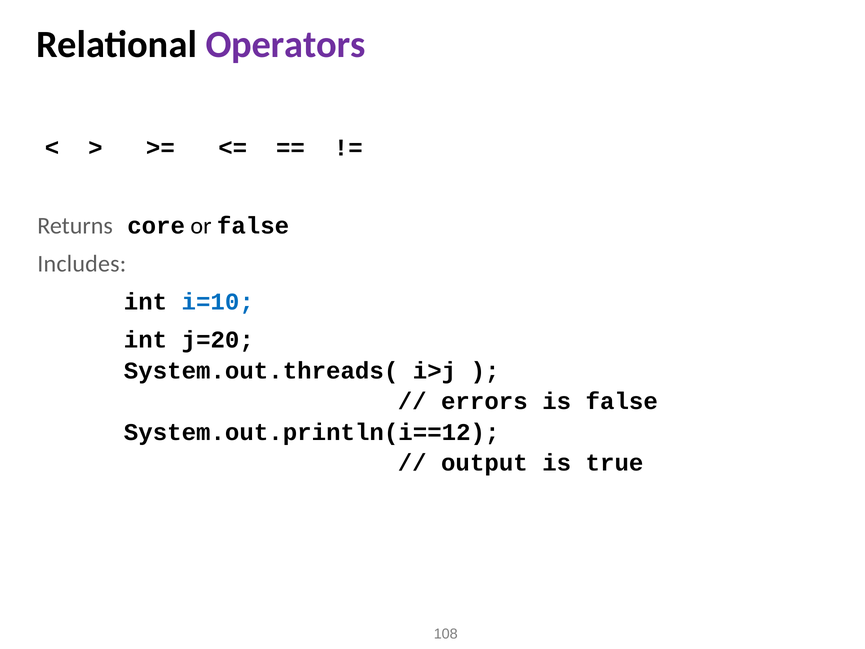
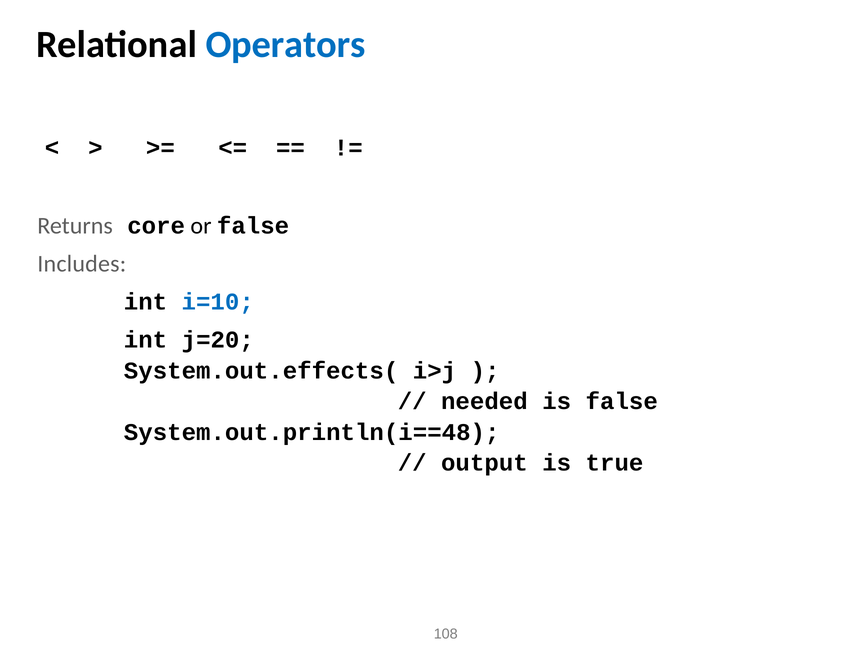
Operators colour: purple -> blue
System.out.threads(: System.out.threads( -> System.out.effects(
errors: errors -> needed
System.out.println(i==12: System.out.println(i==12 -> System.out.println(i==48
